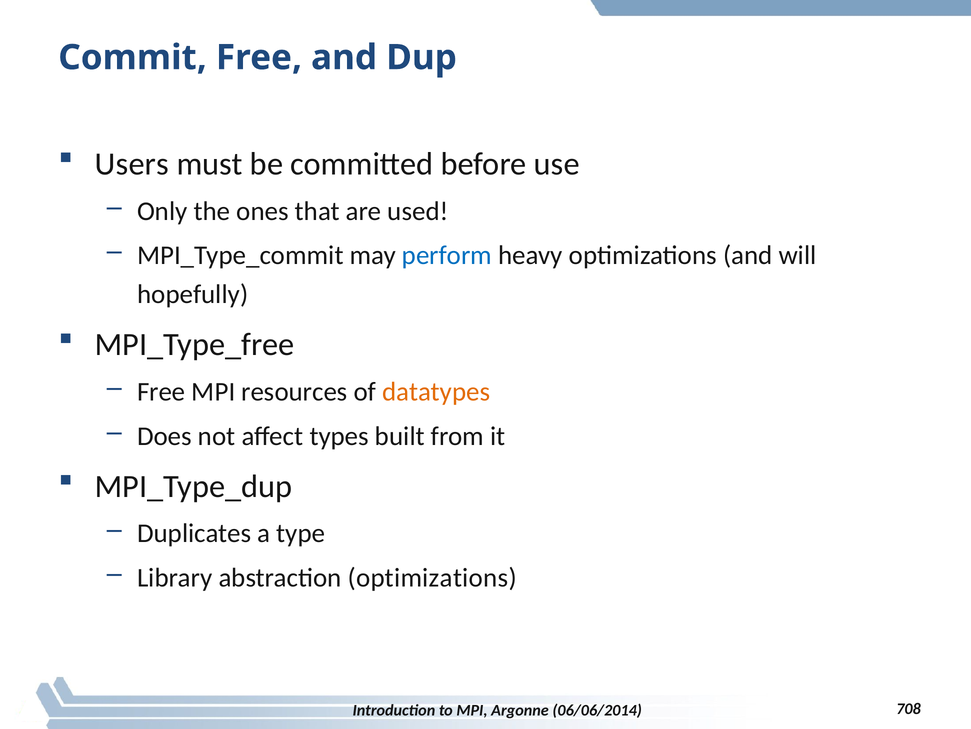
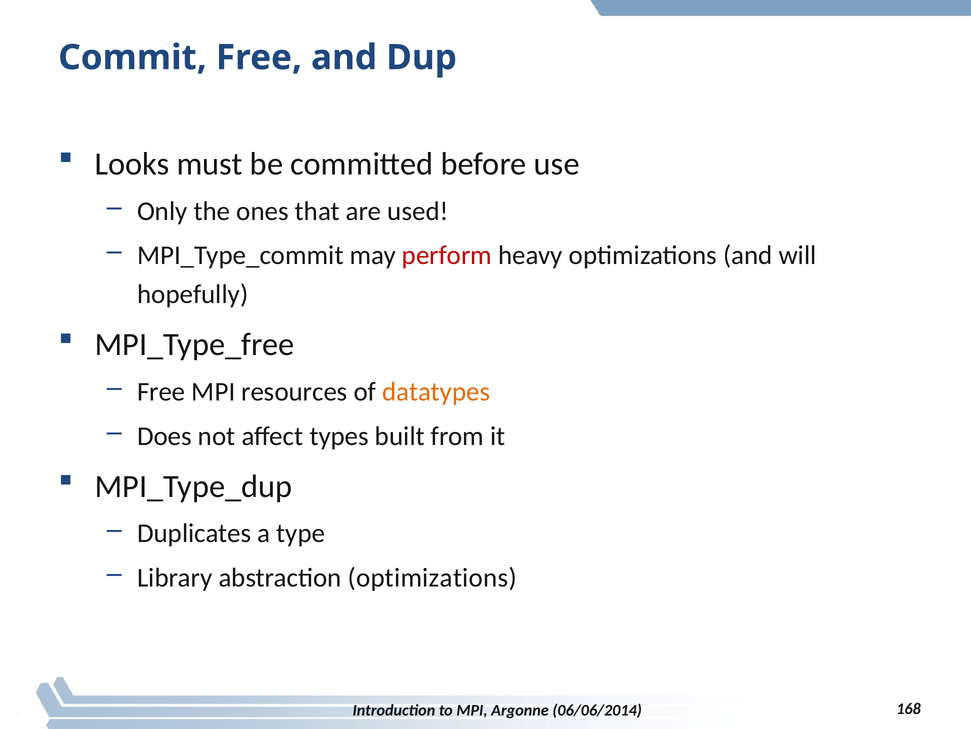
Users: Users -> Looks
perform colour: blue -> red
708: 708 -> 168
